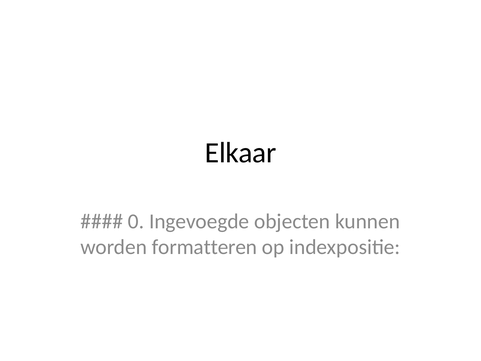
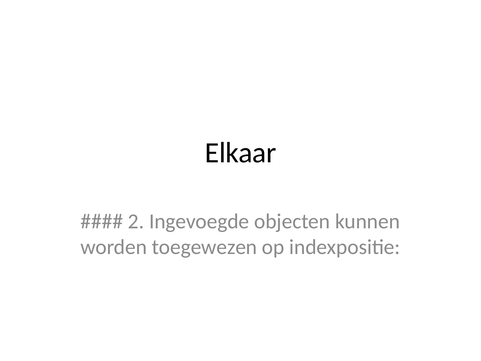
0: 0 -> 2
formatteren: formatteren -> toegewezen
